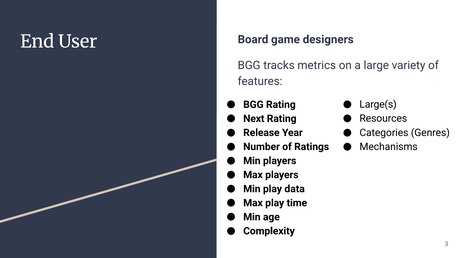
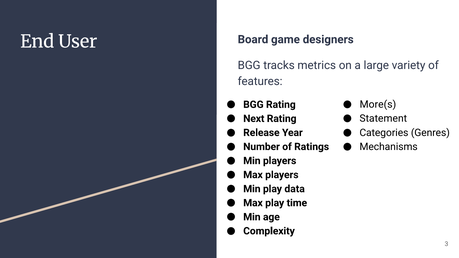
Large(s: Large(s -> More(s
Resources: Resources -> Statement
